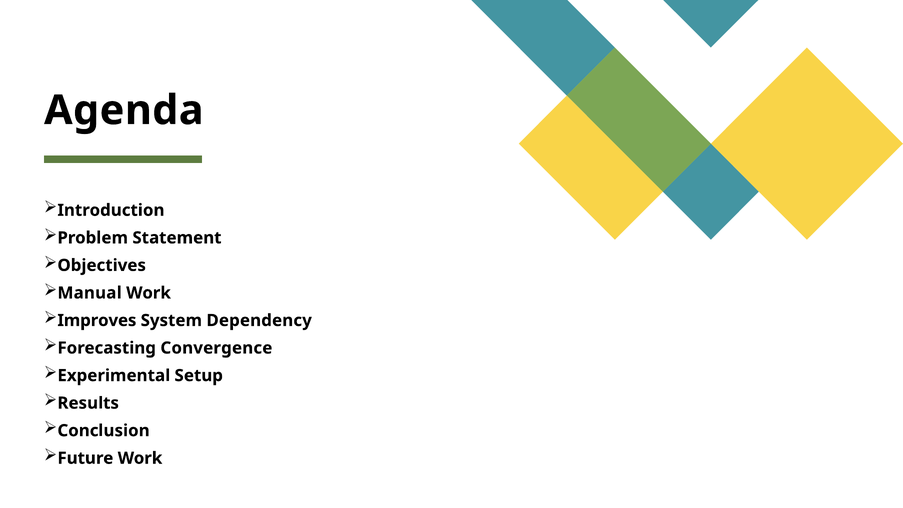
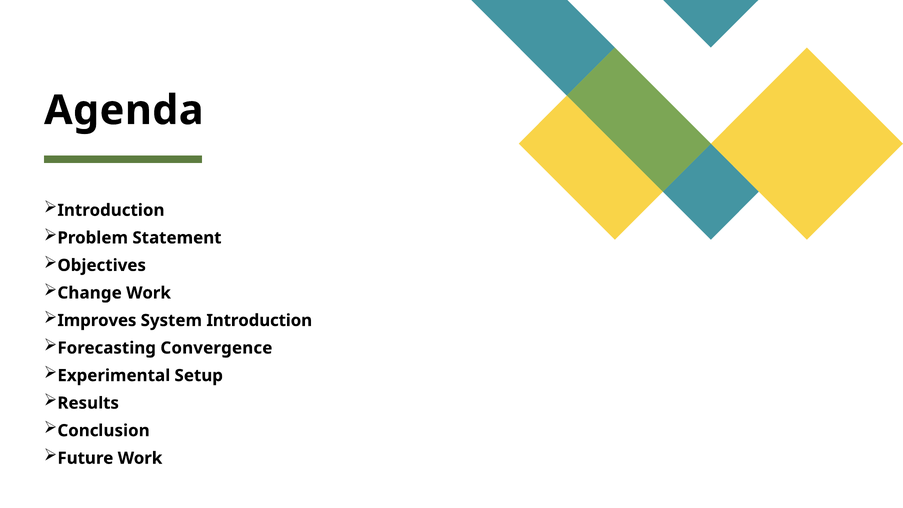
Manual: Manual -> Change
System Dependency: Dependency -> Introduction
